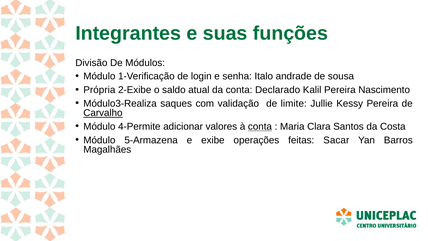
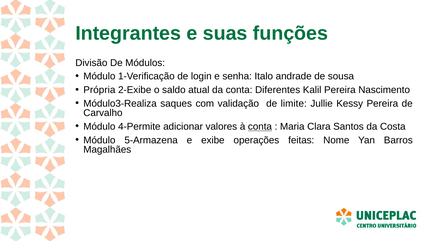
Declarado: Declarado -> Diferentes
Carvalho underline: present -> none
Sacar: Sacar -> Nome
